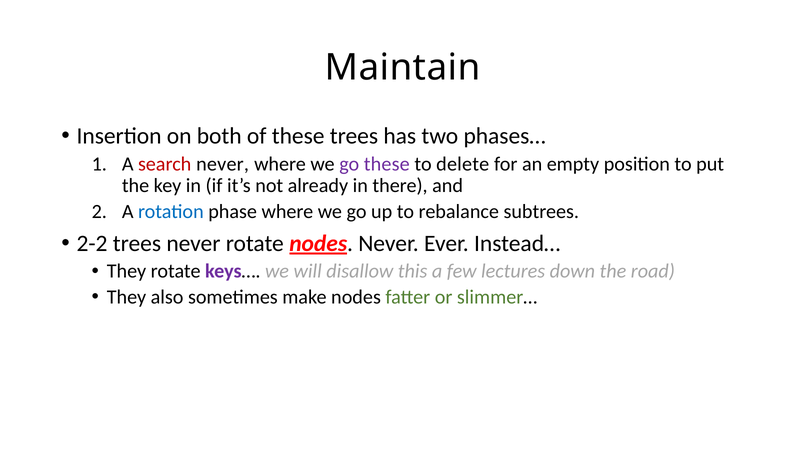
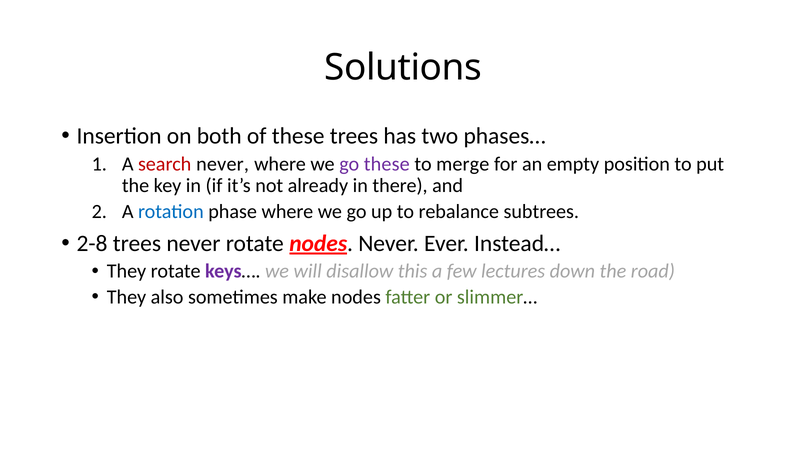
Maintain: Maintain -> Solutions
delete: delete -> merge
2-2: 2-2 -> 2-8
